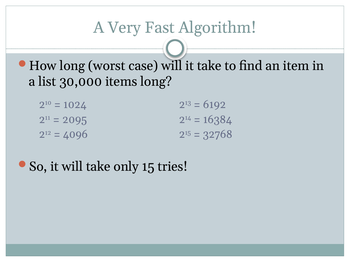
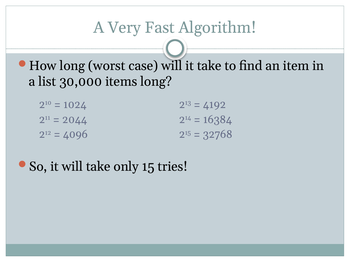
6192: 6192 -> 4192
2095: 2095 -> 2044
